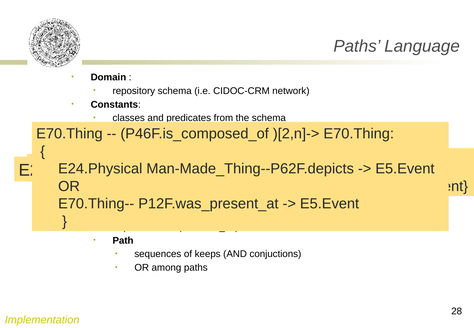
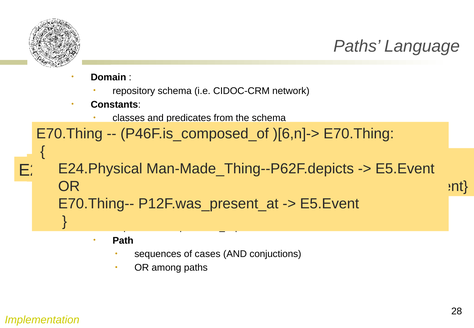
)[2,n]->: )[2,n]-> -> )[6,n]->
keeps: keeps -> cases
